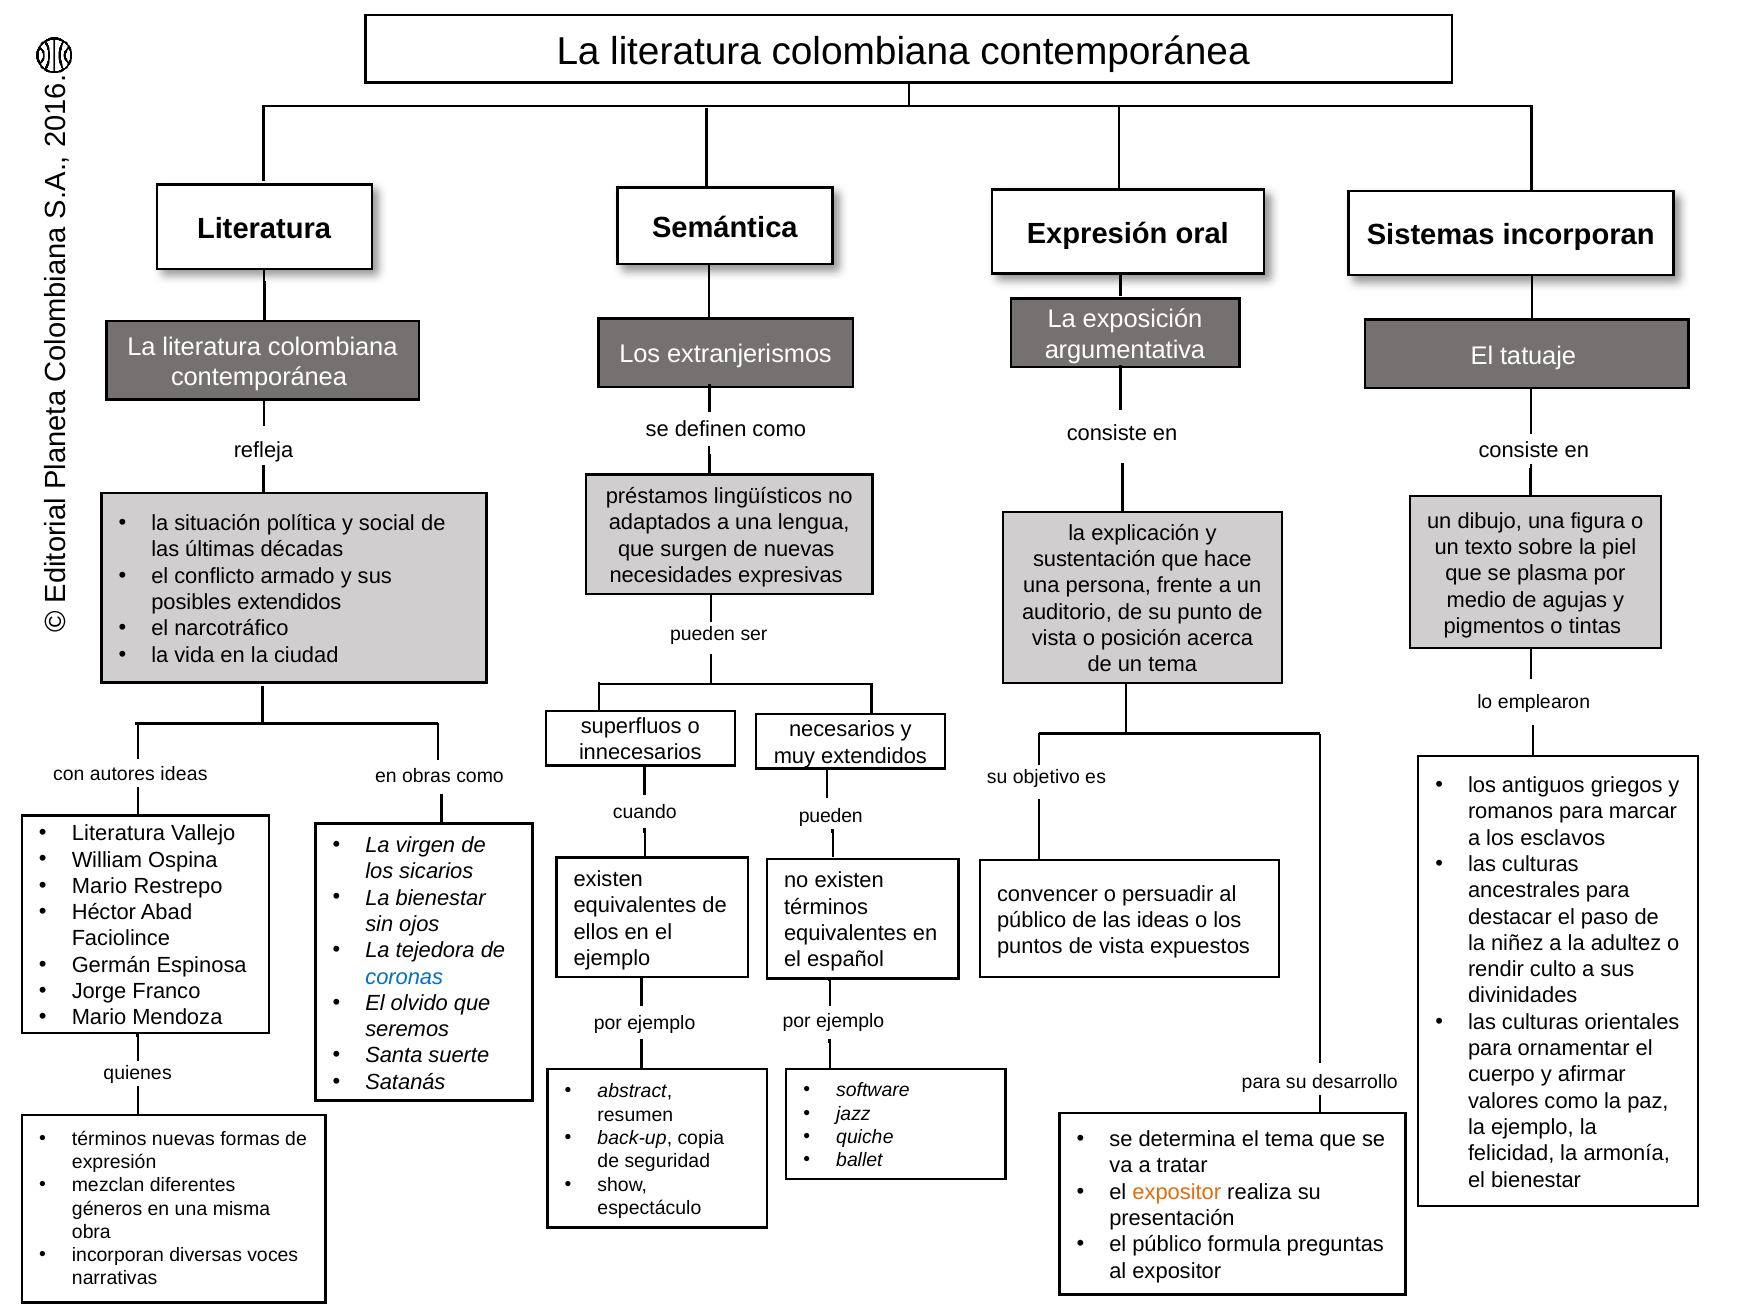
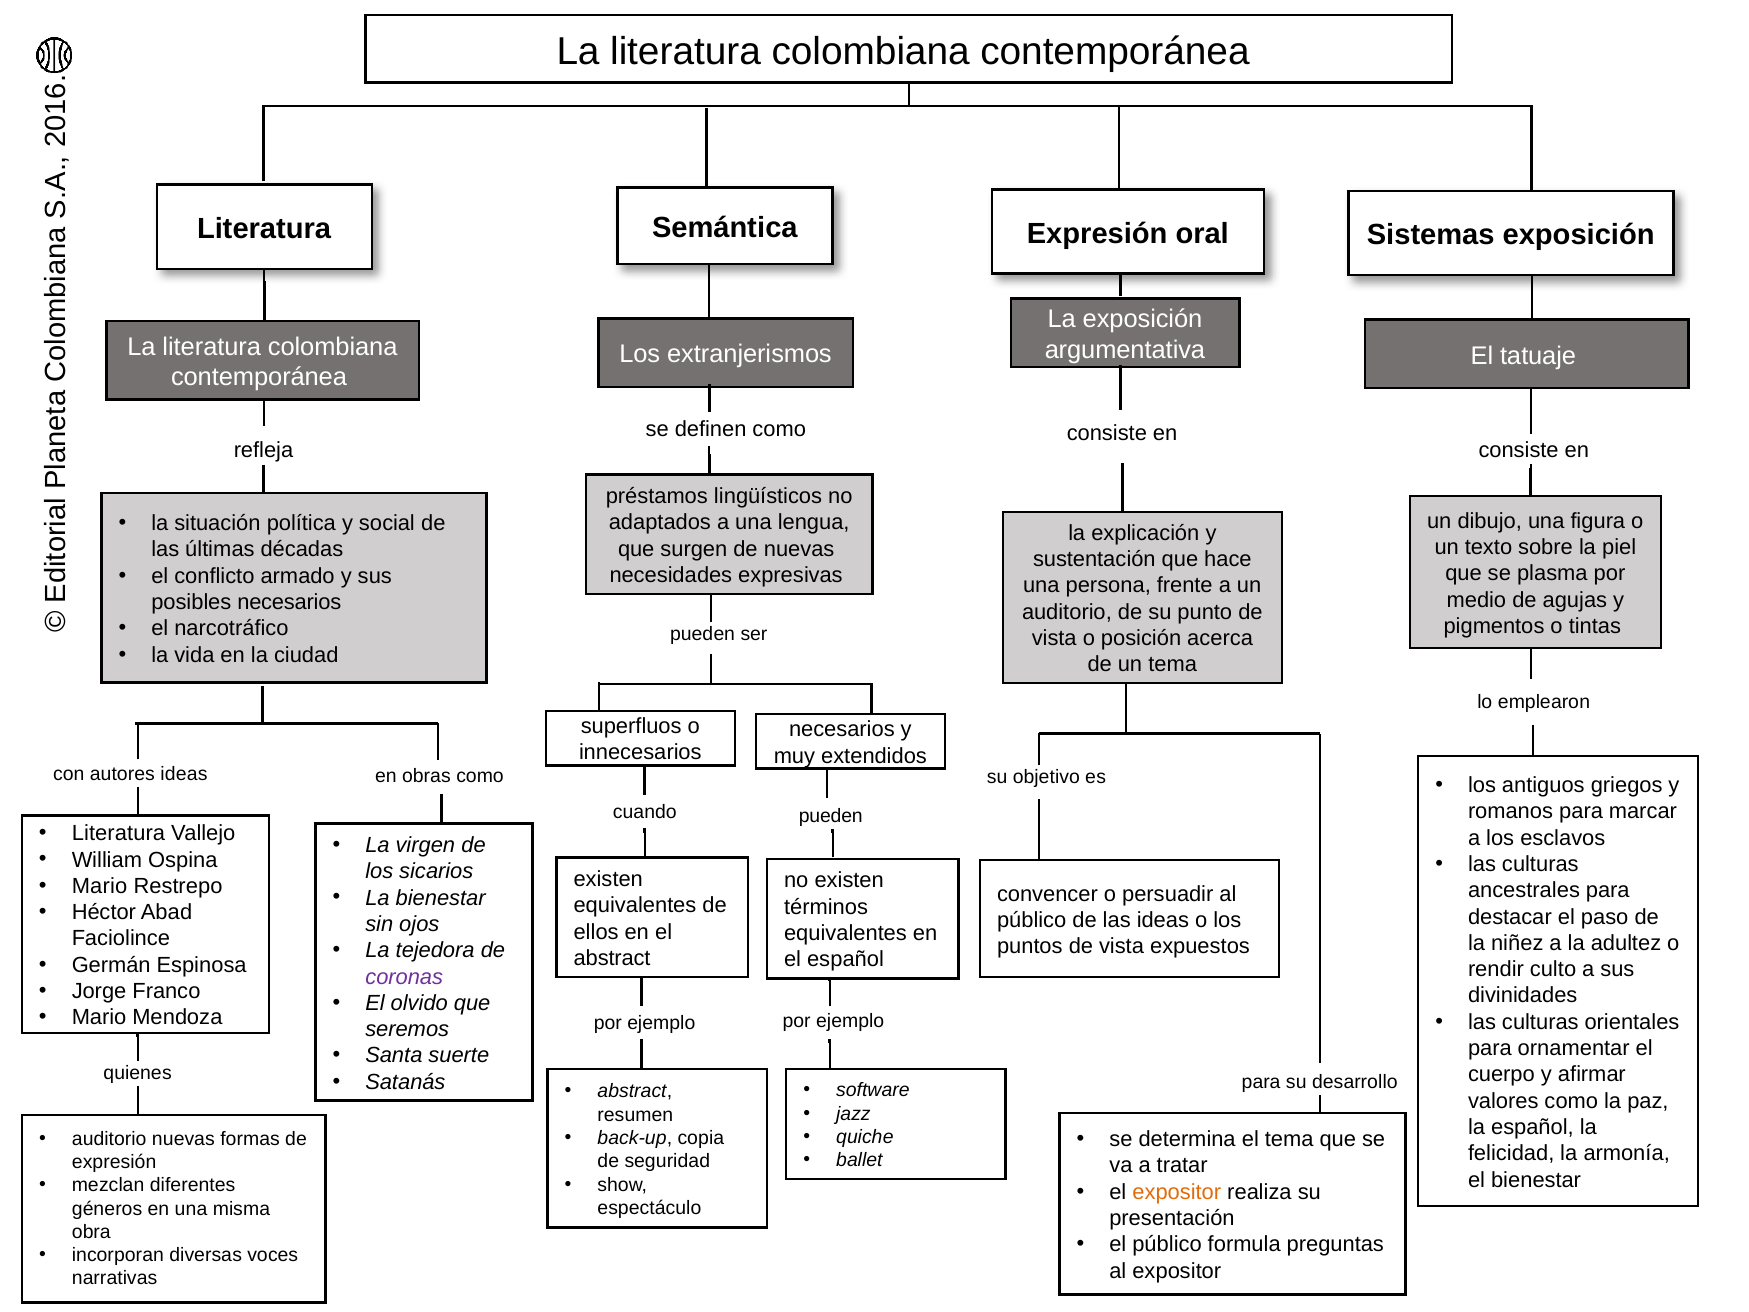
Sistemas incorporan: incorporan -> exposición
posibles extendidos: extendidos -> necesarios
ejemplo at (612, 958): ejemplo -> abstract
coronas colour: blue -> purple
la ejemplo: ejemplo -> español
términos at (109, 1139): términos -> auditorio
